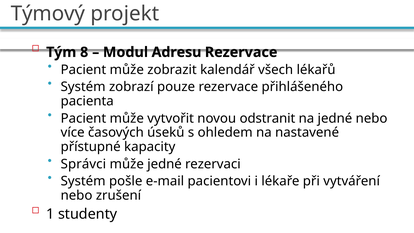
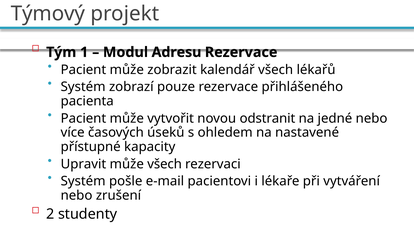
8: 8 -> 1
Správci: Správci -> Upravit
může jedné: jedné -> všech
1: 1 -> 2
